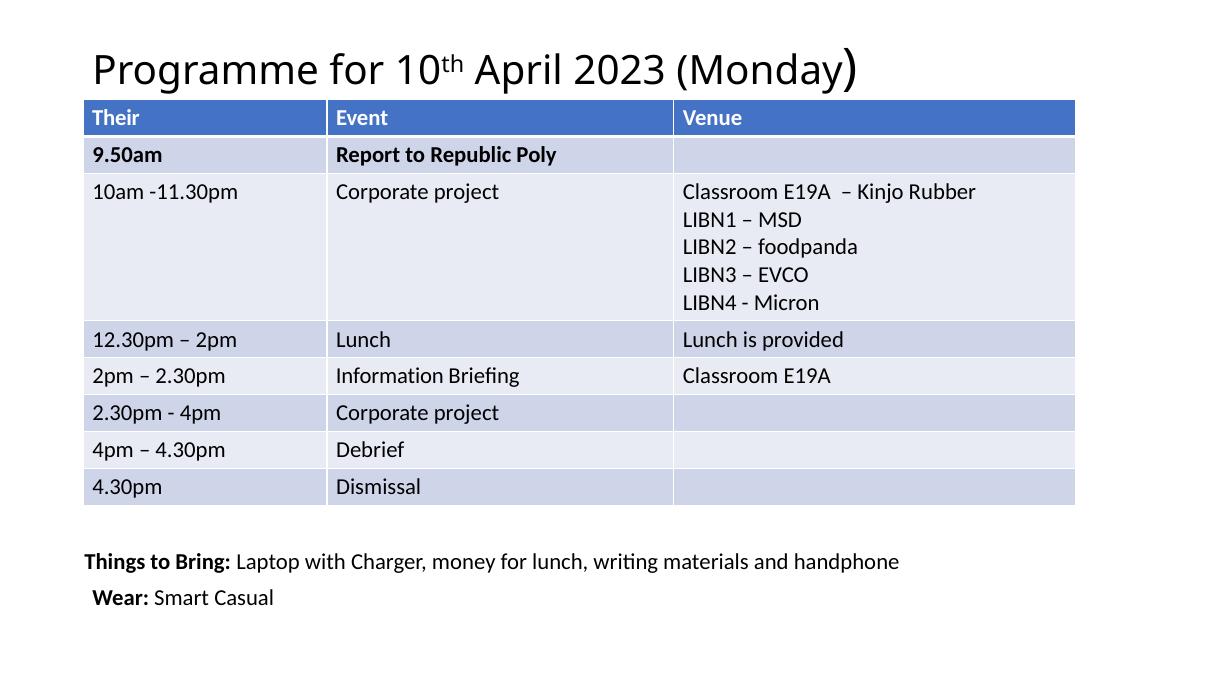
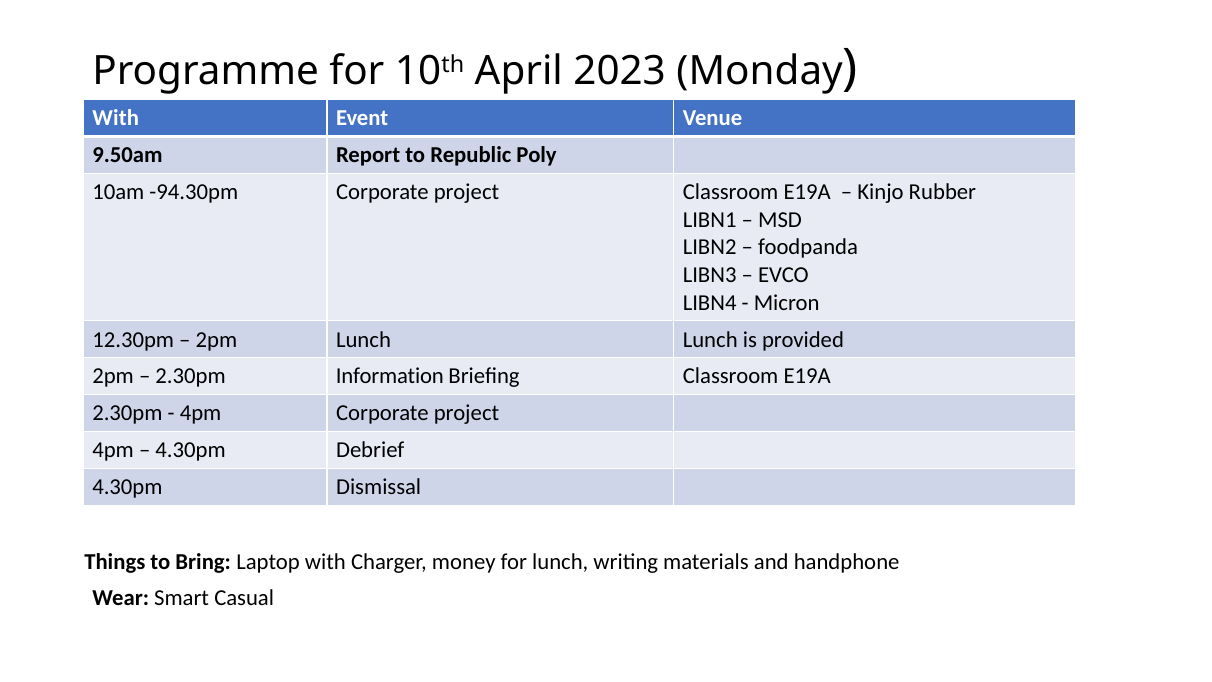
Their at (116, 118): Their -> With
-11.30pm: -11.30pm -> -94.30pm
